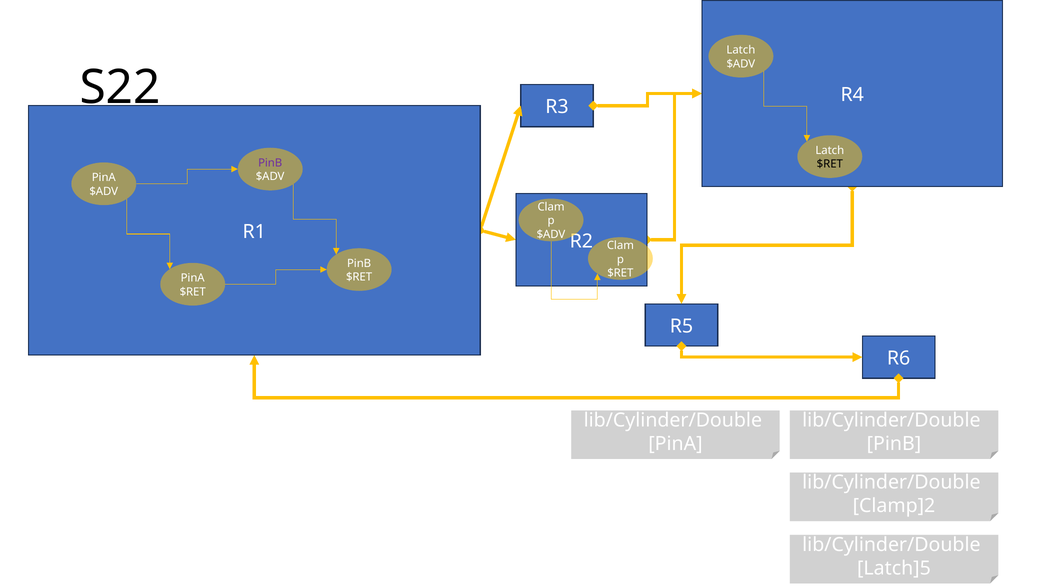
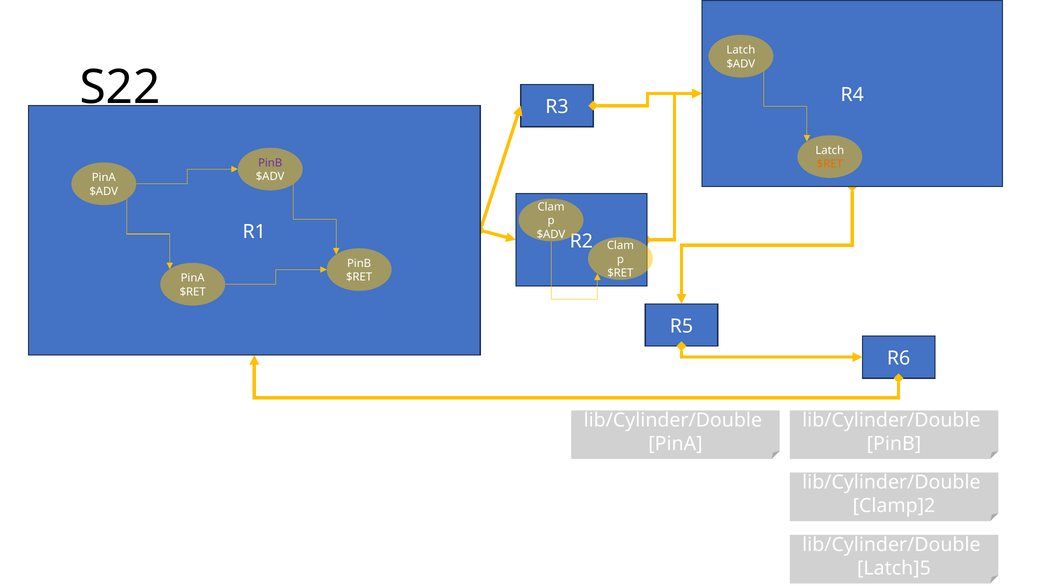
$RET at (830, 164) colour: black -> orange
